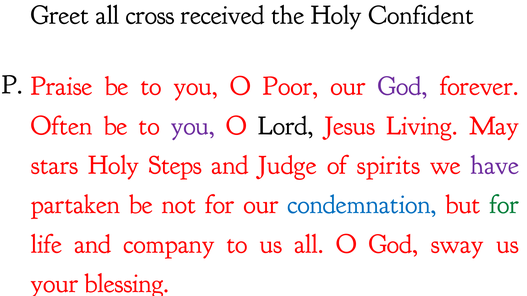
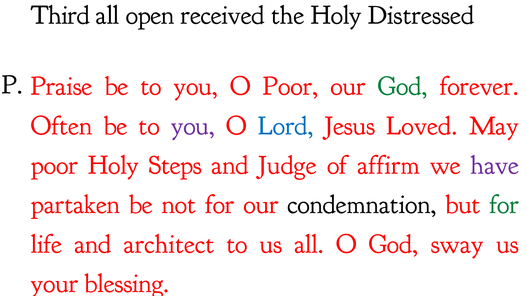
Greet: Greet -> Third
cross: cross -> open
Confident: Confident -> Distressed
God at (403, 86) colour: purple -> green
Lord colour: black -> blue
Living: Living -> Loved
stars at (54, 165): stars -> poor
spirits: spirits -> affirm
condemnation colour: blue -> black
company: company -> architect
